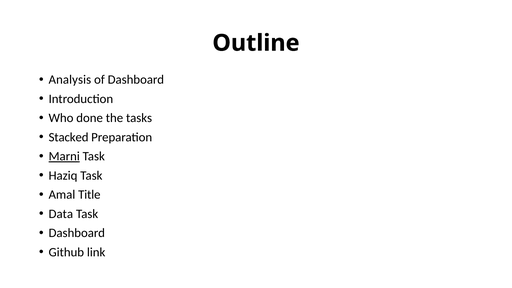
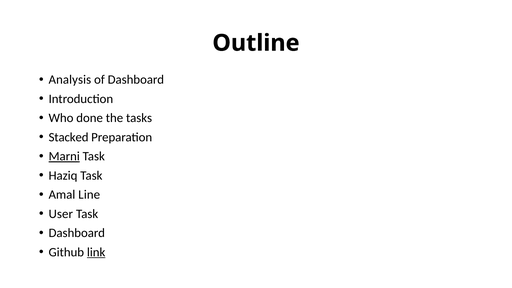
Title: Title -> Line
Data: Data -> User
link underline: none -> present
